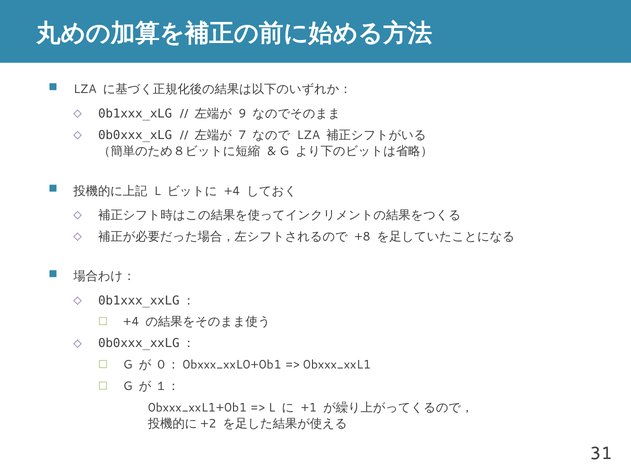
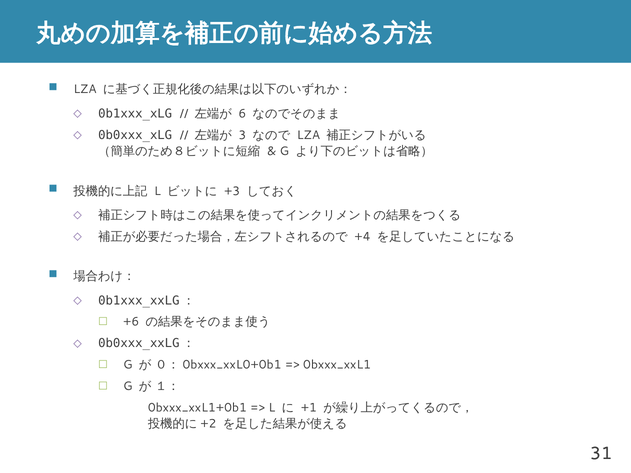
9: 9 -> 6
7: 7 -> 3
+4 at (232, 191): +4 -> +3
+8: +8 -> +4
+4 at (131, 322): +4 -> +6
